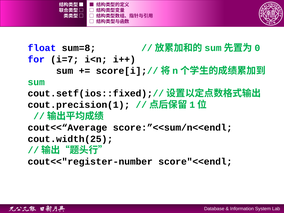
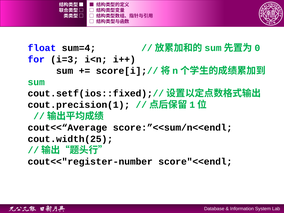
sum=8: sum=8 -> sum=4
i=7: i=7 -> i=3
